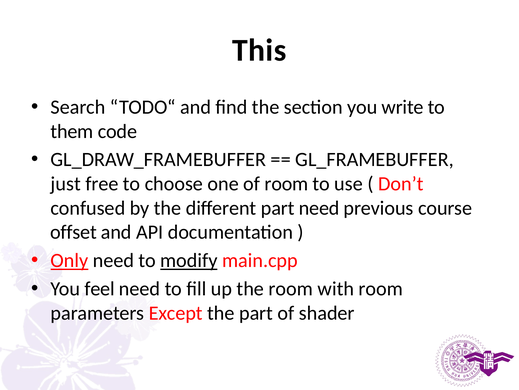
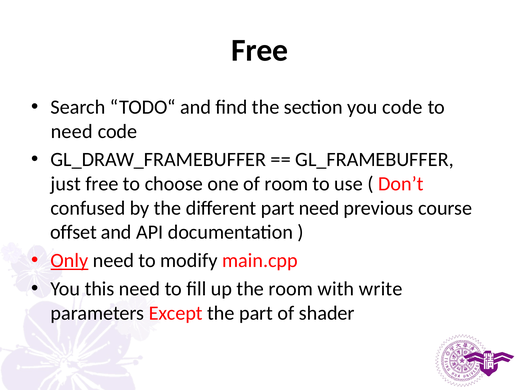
This at (259, 50): This -> Free
you write: write -> code
them at (72, 131): them -> need
modify underline: present -> none
feel: feel -> this
with room: room -> write
